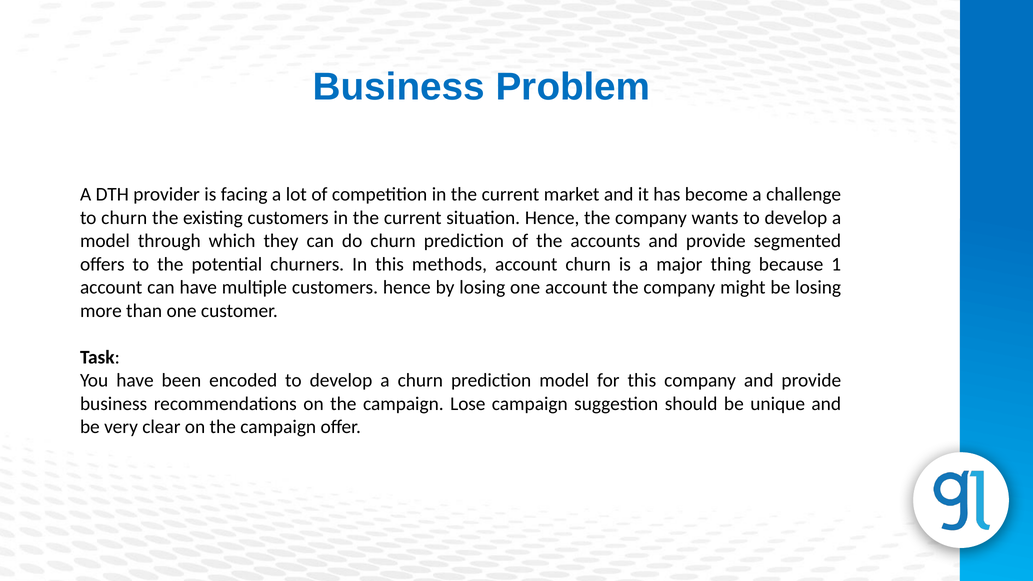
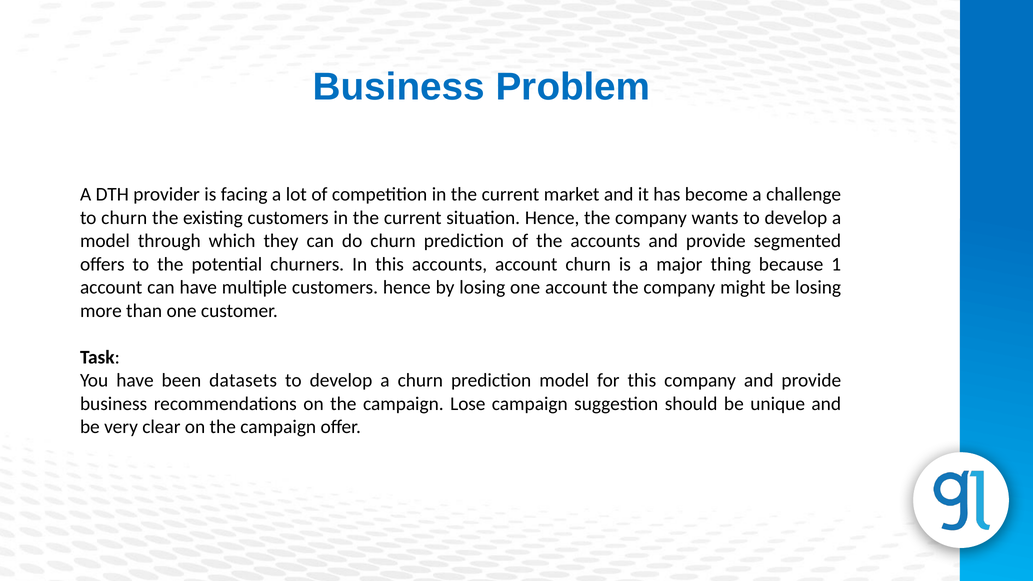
this methods: methods -> accounts
encoded: encoded -> datasets
